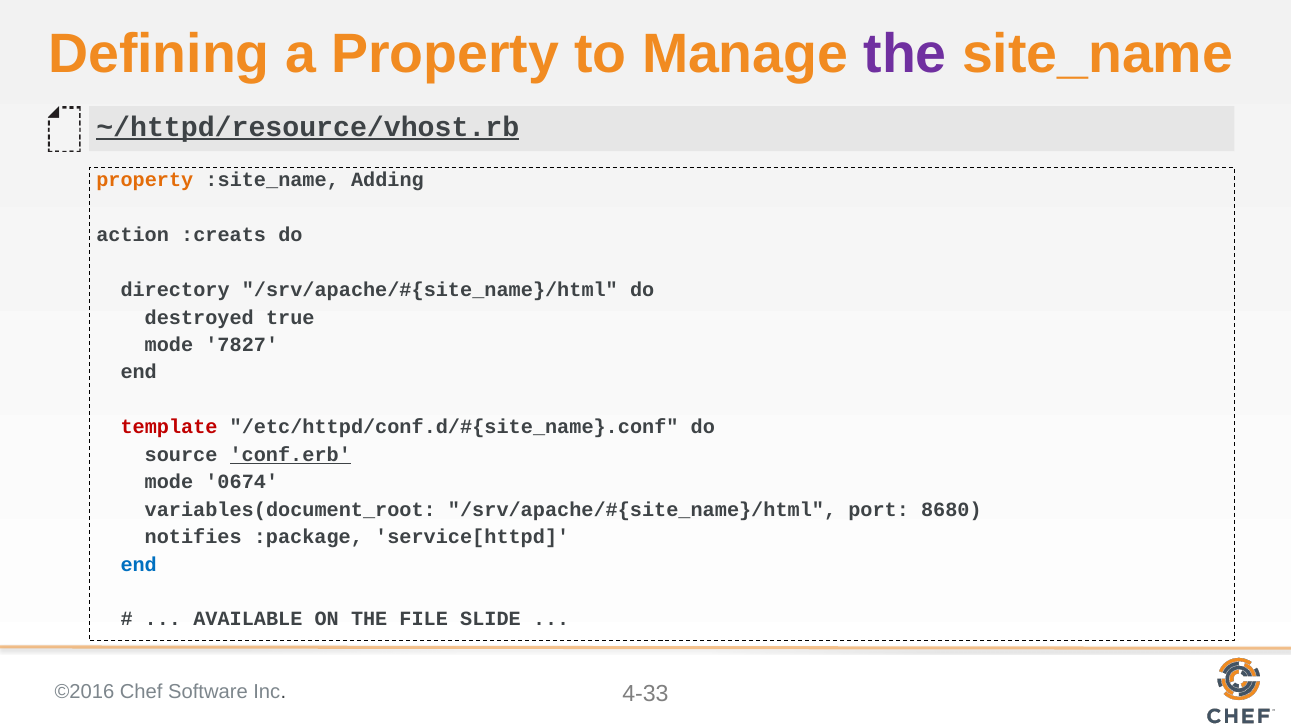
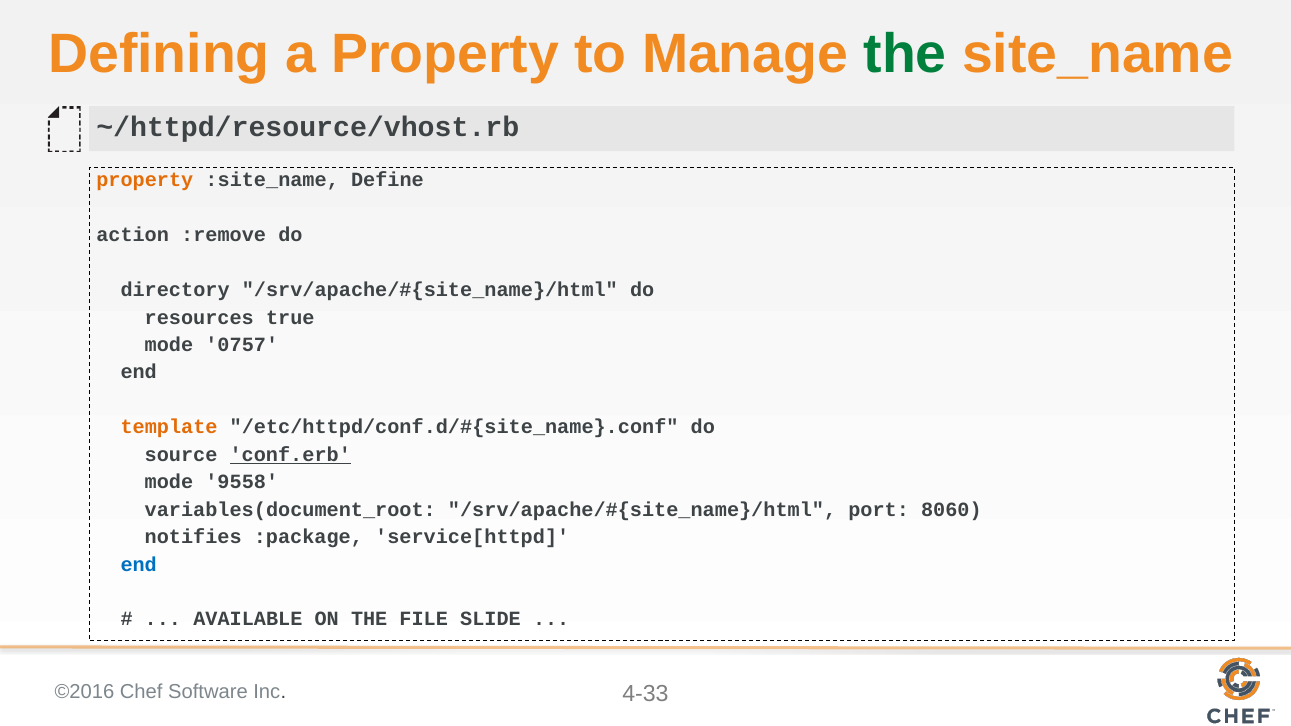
the at (905, 54) colour: purple -> green
~/httpd/resource/vhost.rb underline: present -> none
Adding: Adding -> Define
:creats: :creats -> :remove
destroyed: destroyed -> resources
7827: 7827 -> 0757
template colour: red -> orange
0674: 0674 -> 9558
8680: 8680 -> 8060
